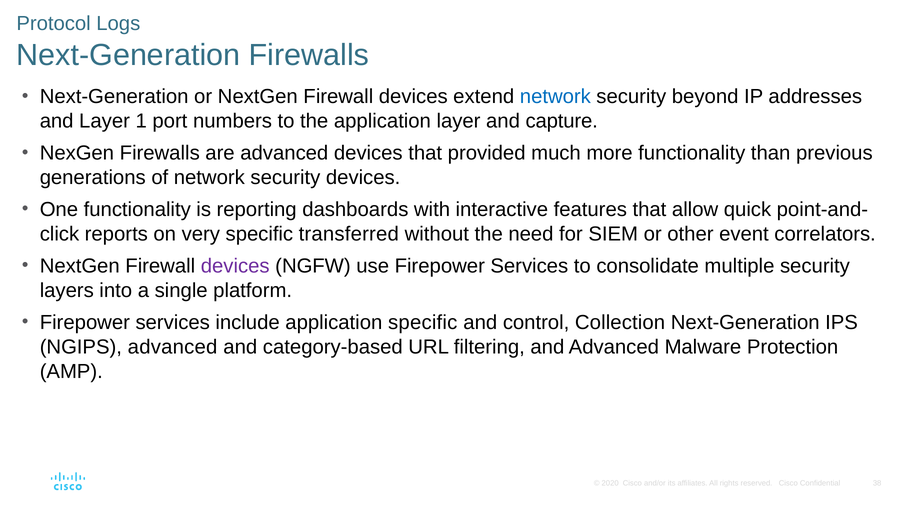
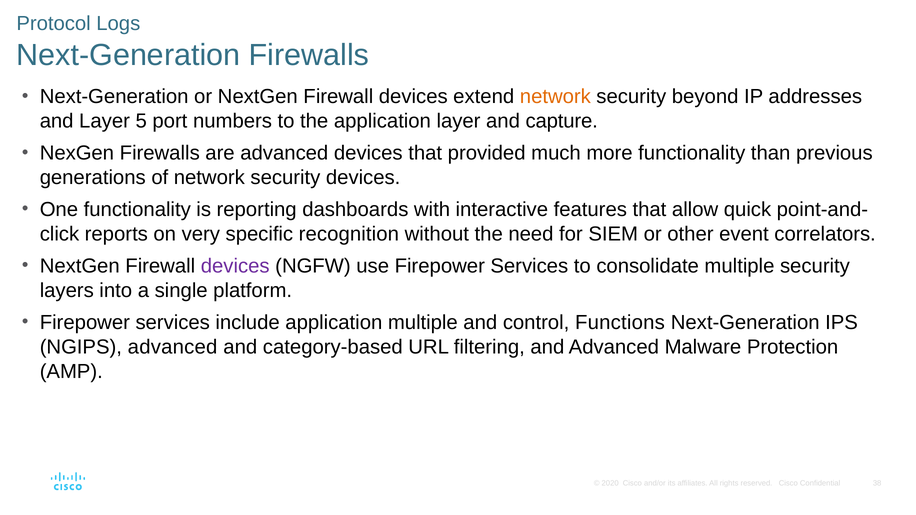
network at (555, 97) colour: blue -> orange
1: 1 -> 5
transferred: transferred -> recognition
application specific: specific -> multiple
Collection: Collection -> Functions
